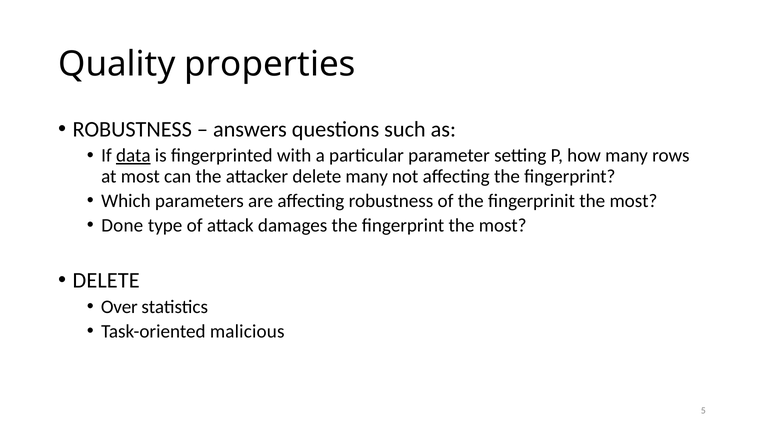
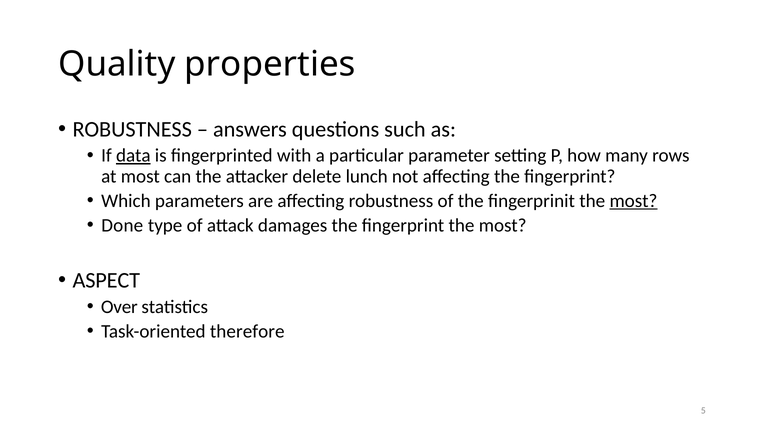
delete many: many -> lunch
most at (633, 201) underline: none -> present
DELETE at (106, 280): DELETE -> ASPECT
malicious: malicious -> therefore
